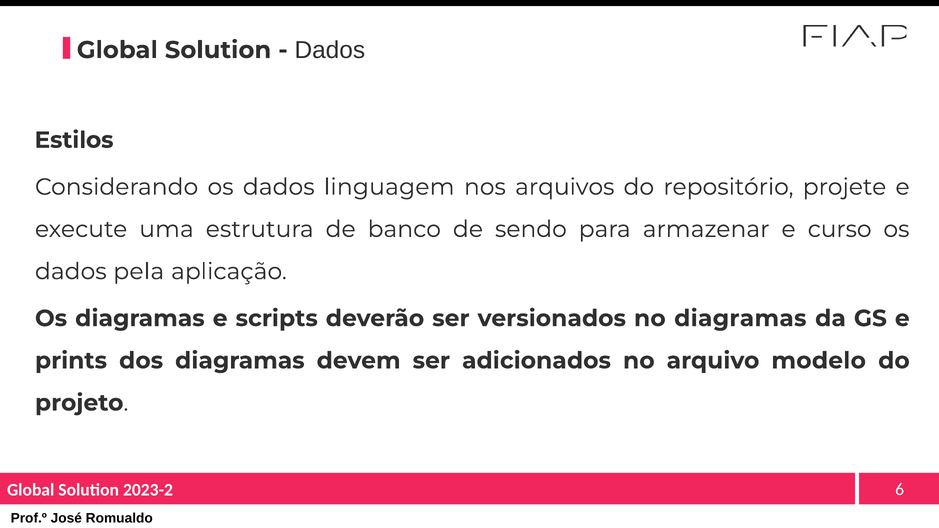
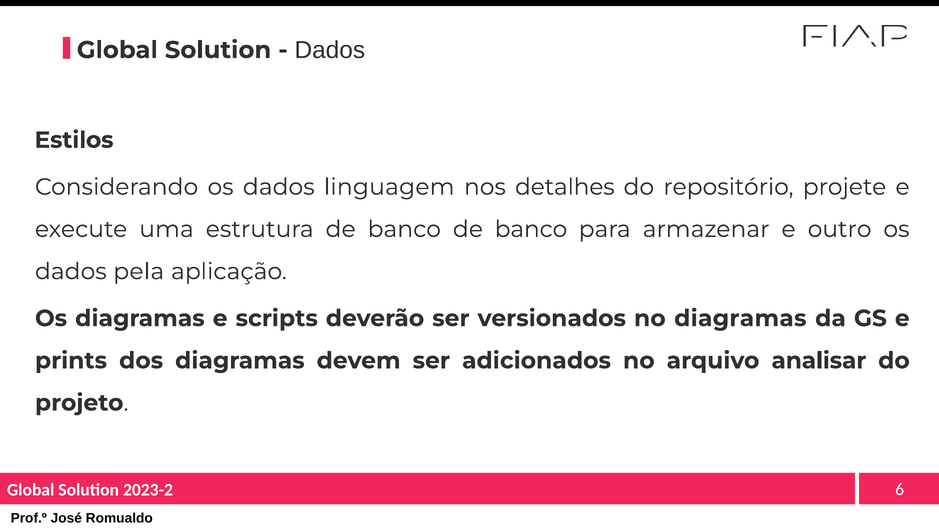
arquivos: arquivos -> detalhes
banco de sendo: sendo -> banco
curso: curso -> outro
modelo: modelo -> analisar
